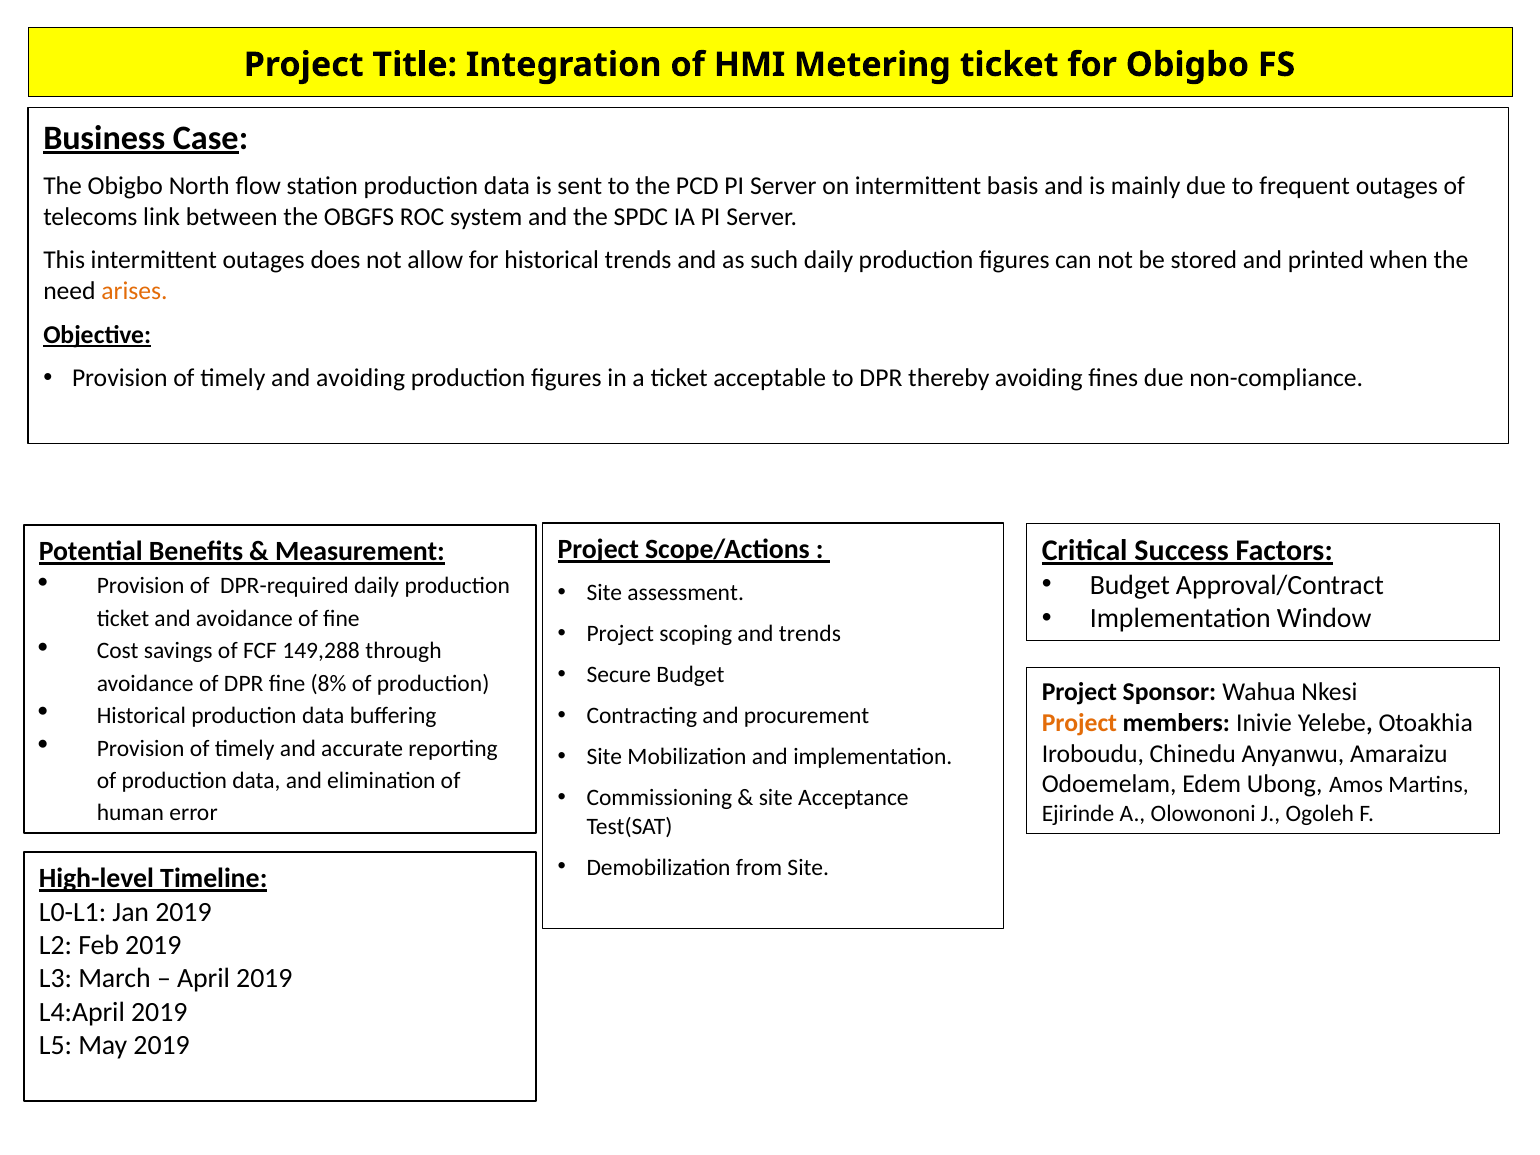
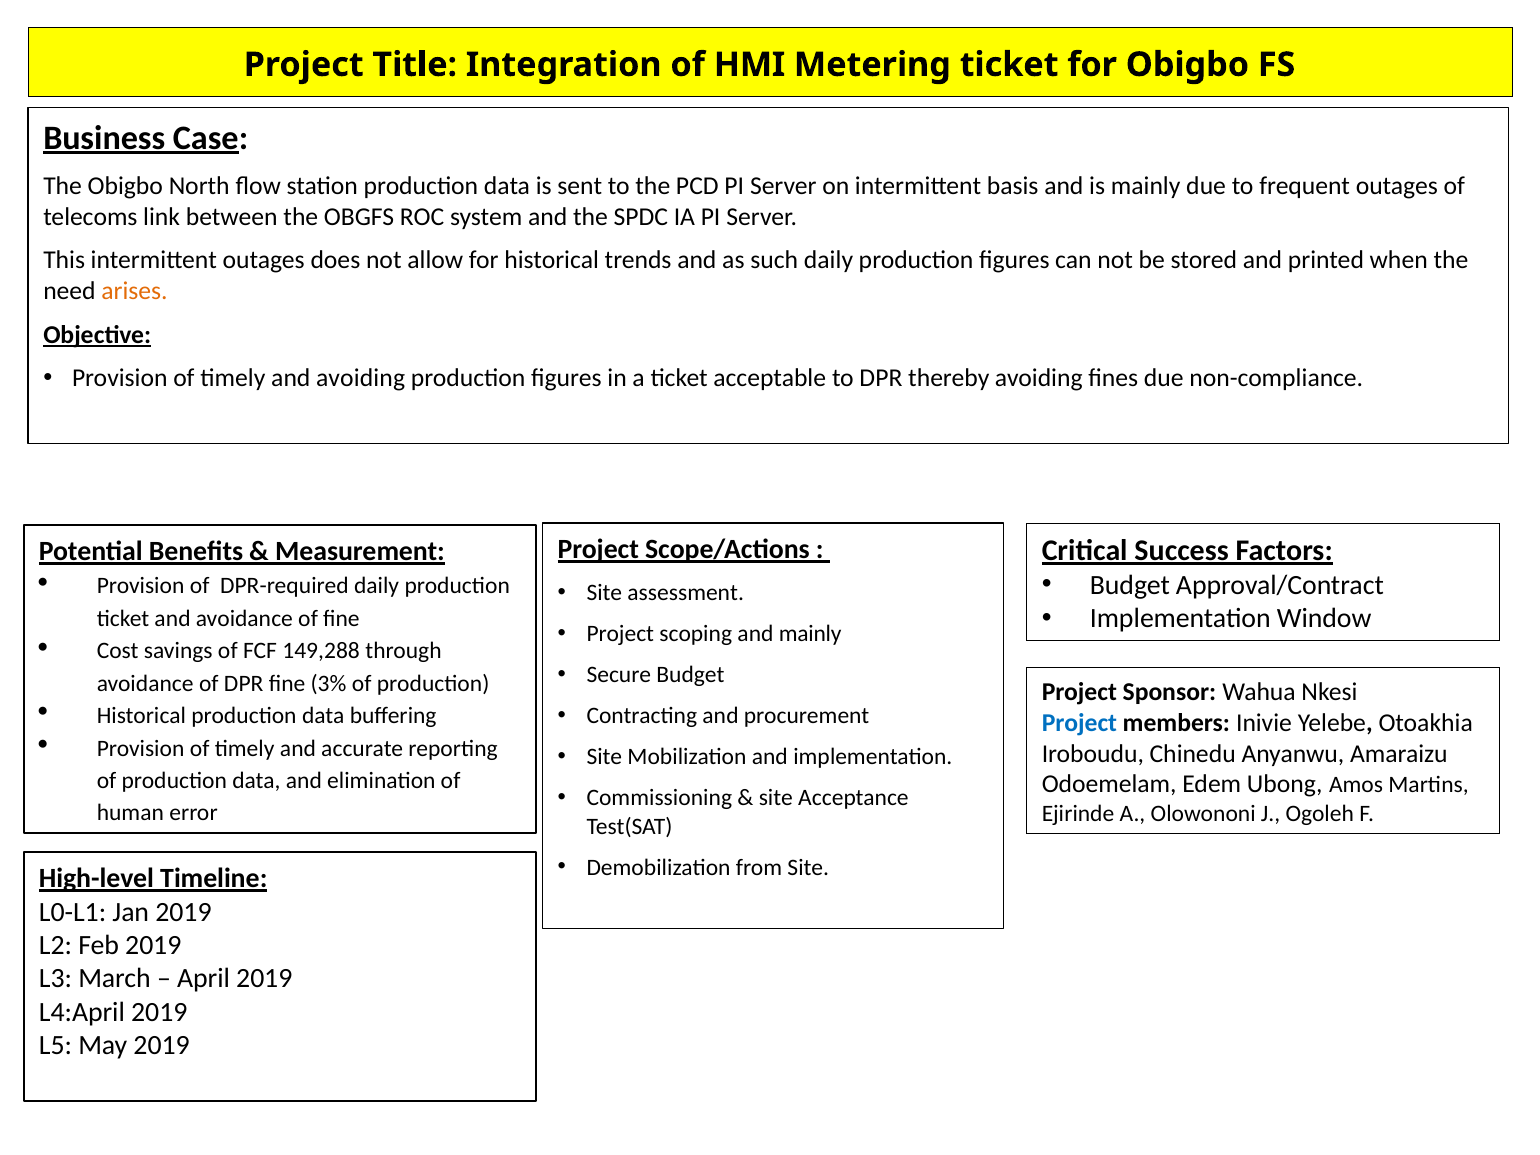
and trends: trends -> mainly
8%: 8% -> 3%
Project at (1079, 723) colour: orange -> blue
